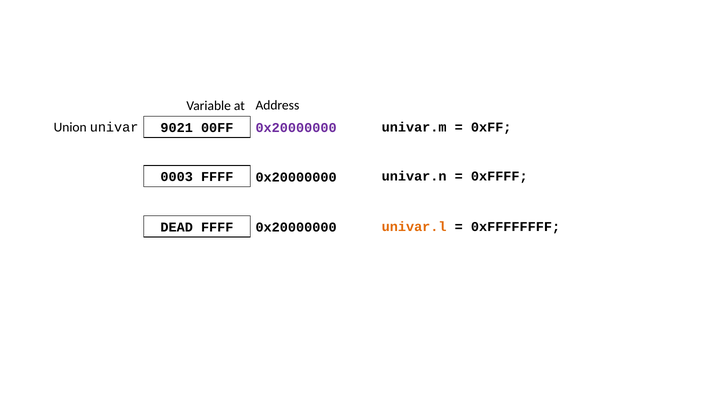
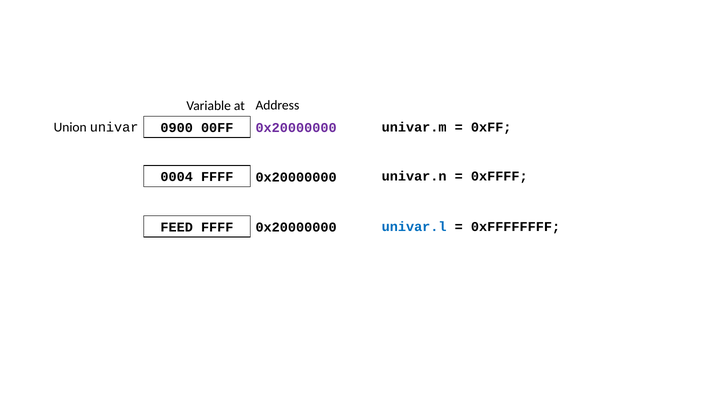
9021: 9021 -> 0900
0003: 0003 -> 0004
DEAD: DEAD -> FEED
univar.l colour: orange -> blue
